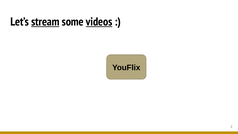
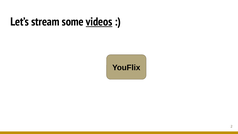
stream underline: present -> none
